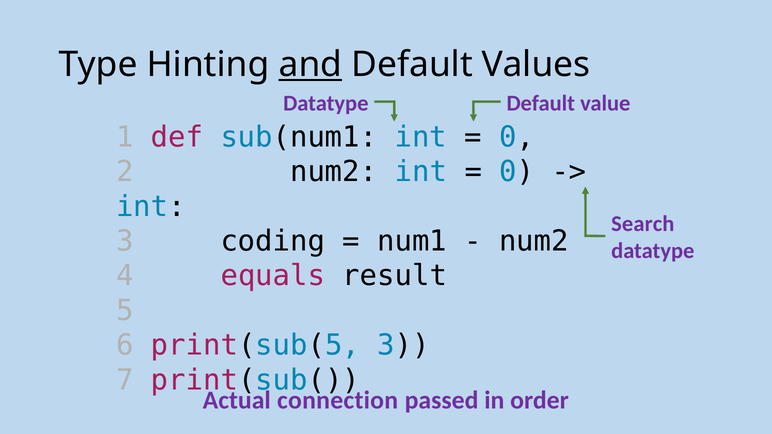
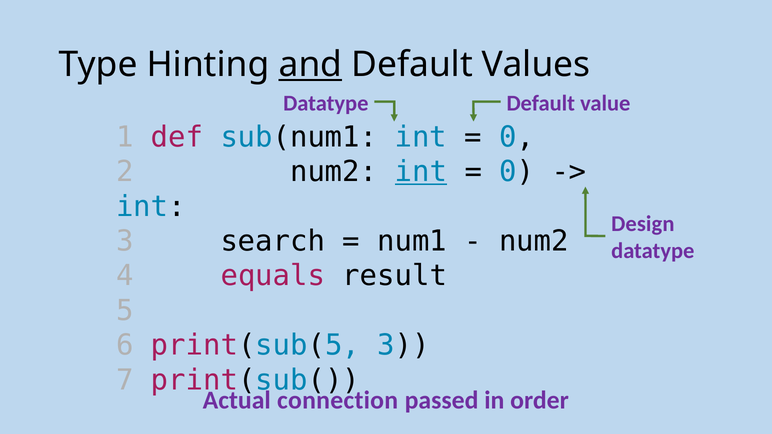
int at (421, 172) underline: none -> present
Search: Search -> Design
coding: coding -> search
